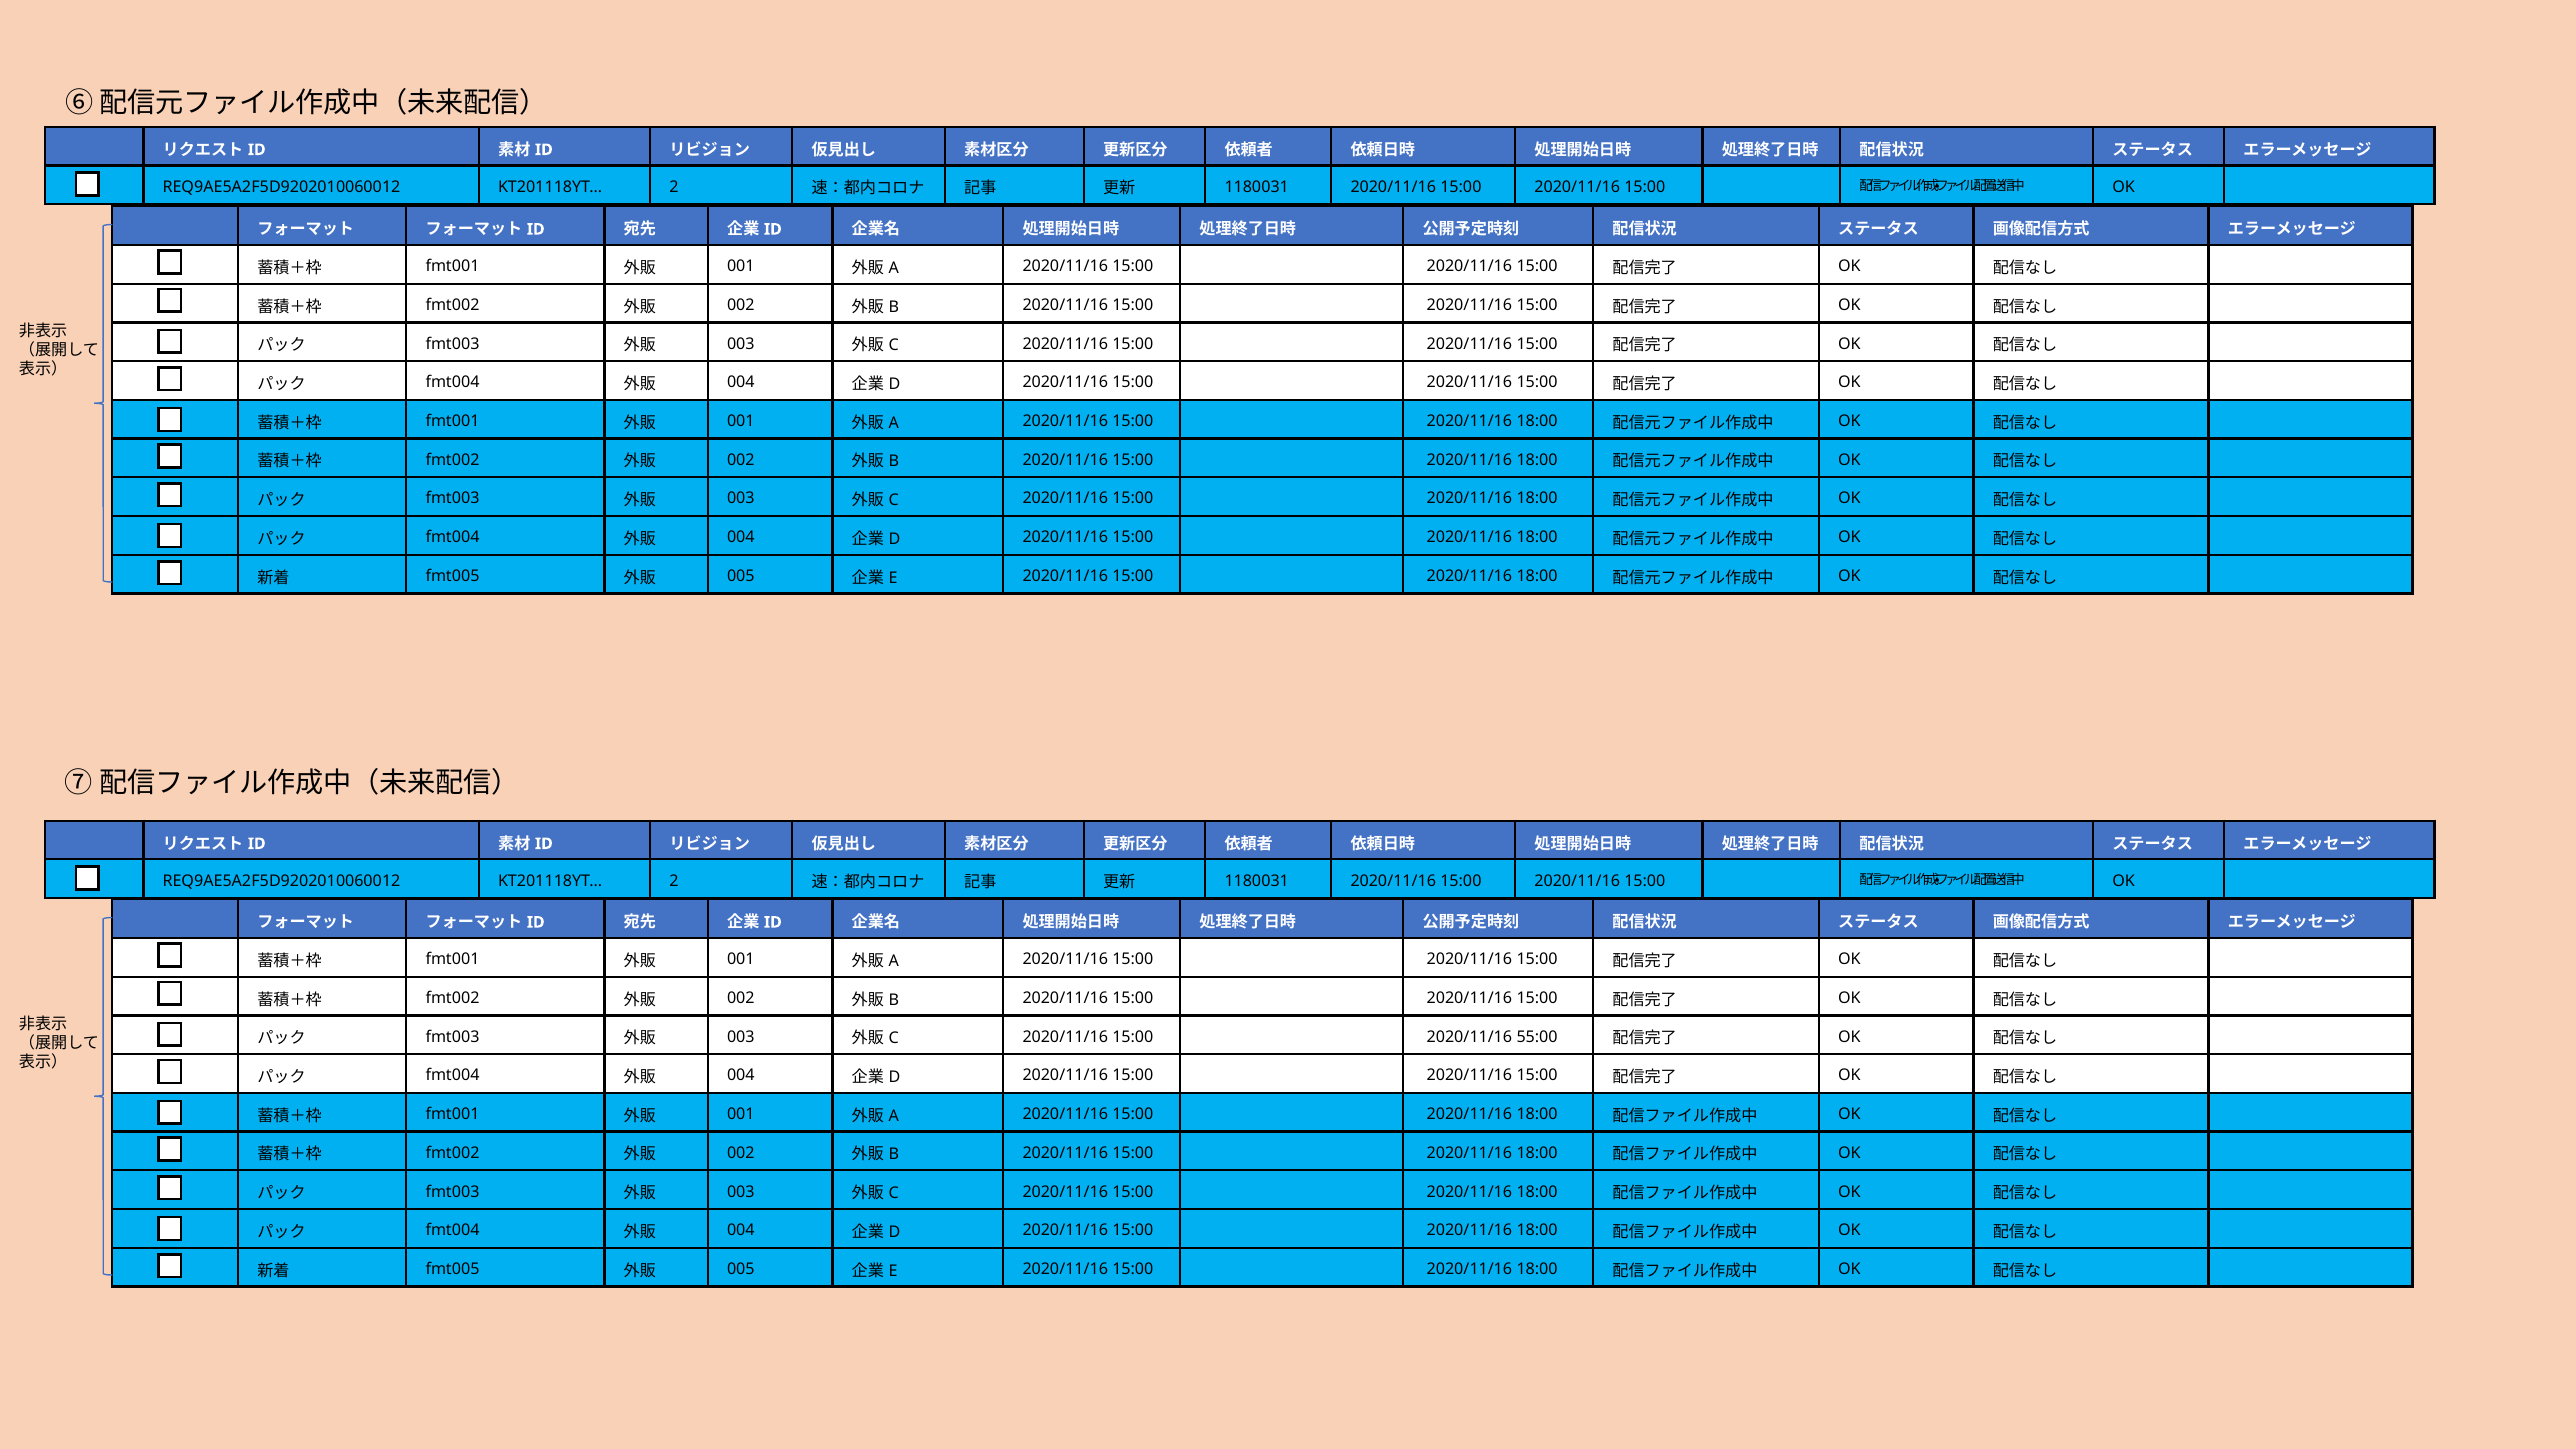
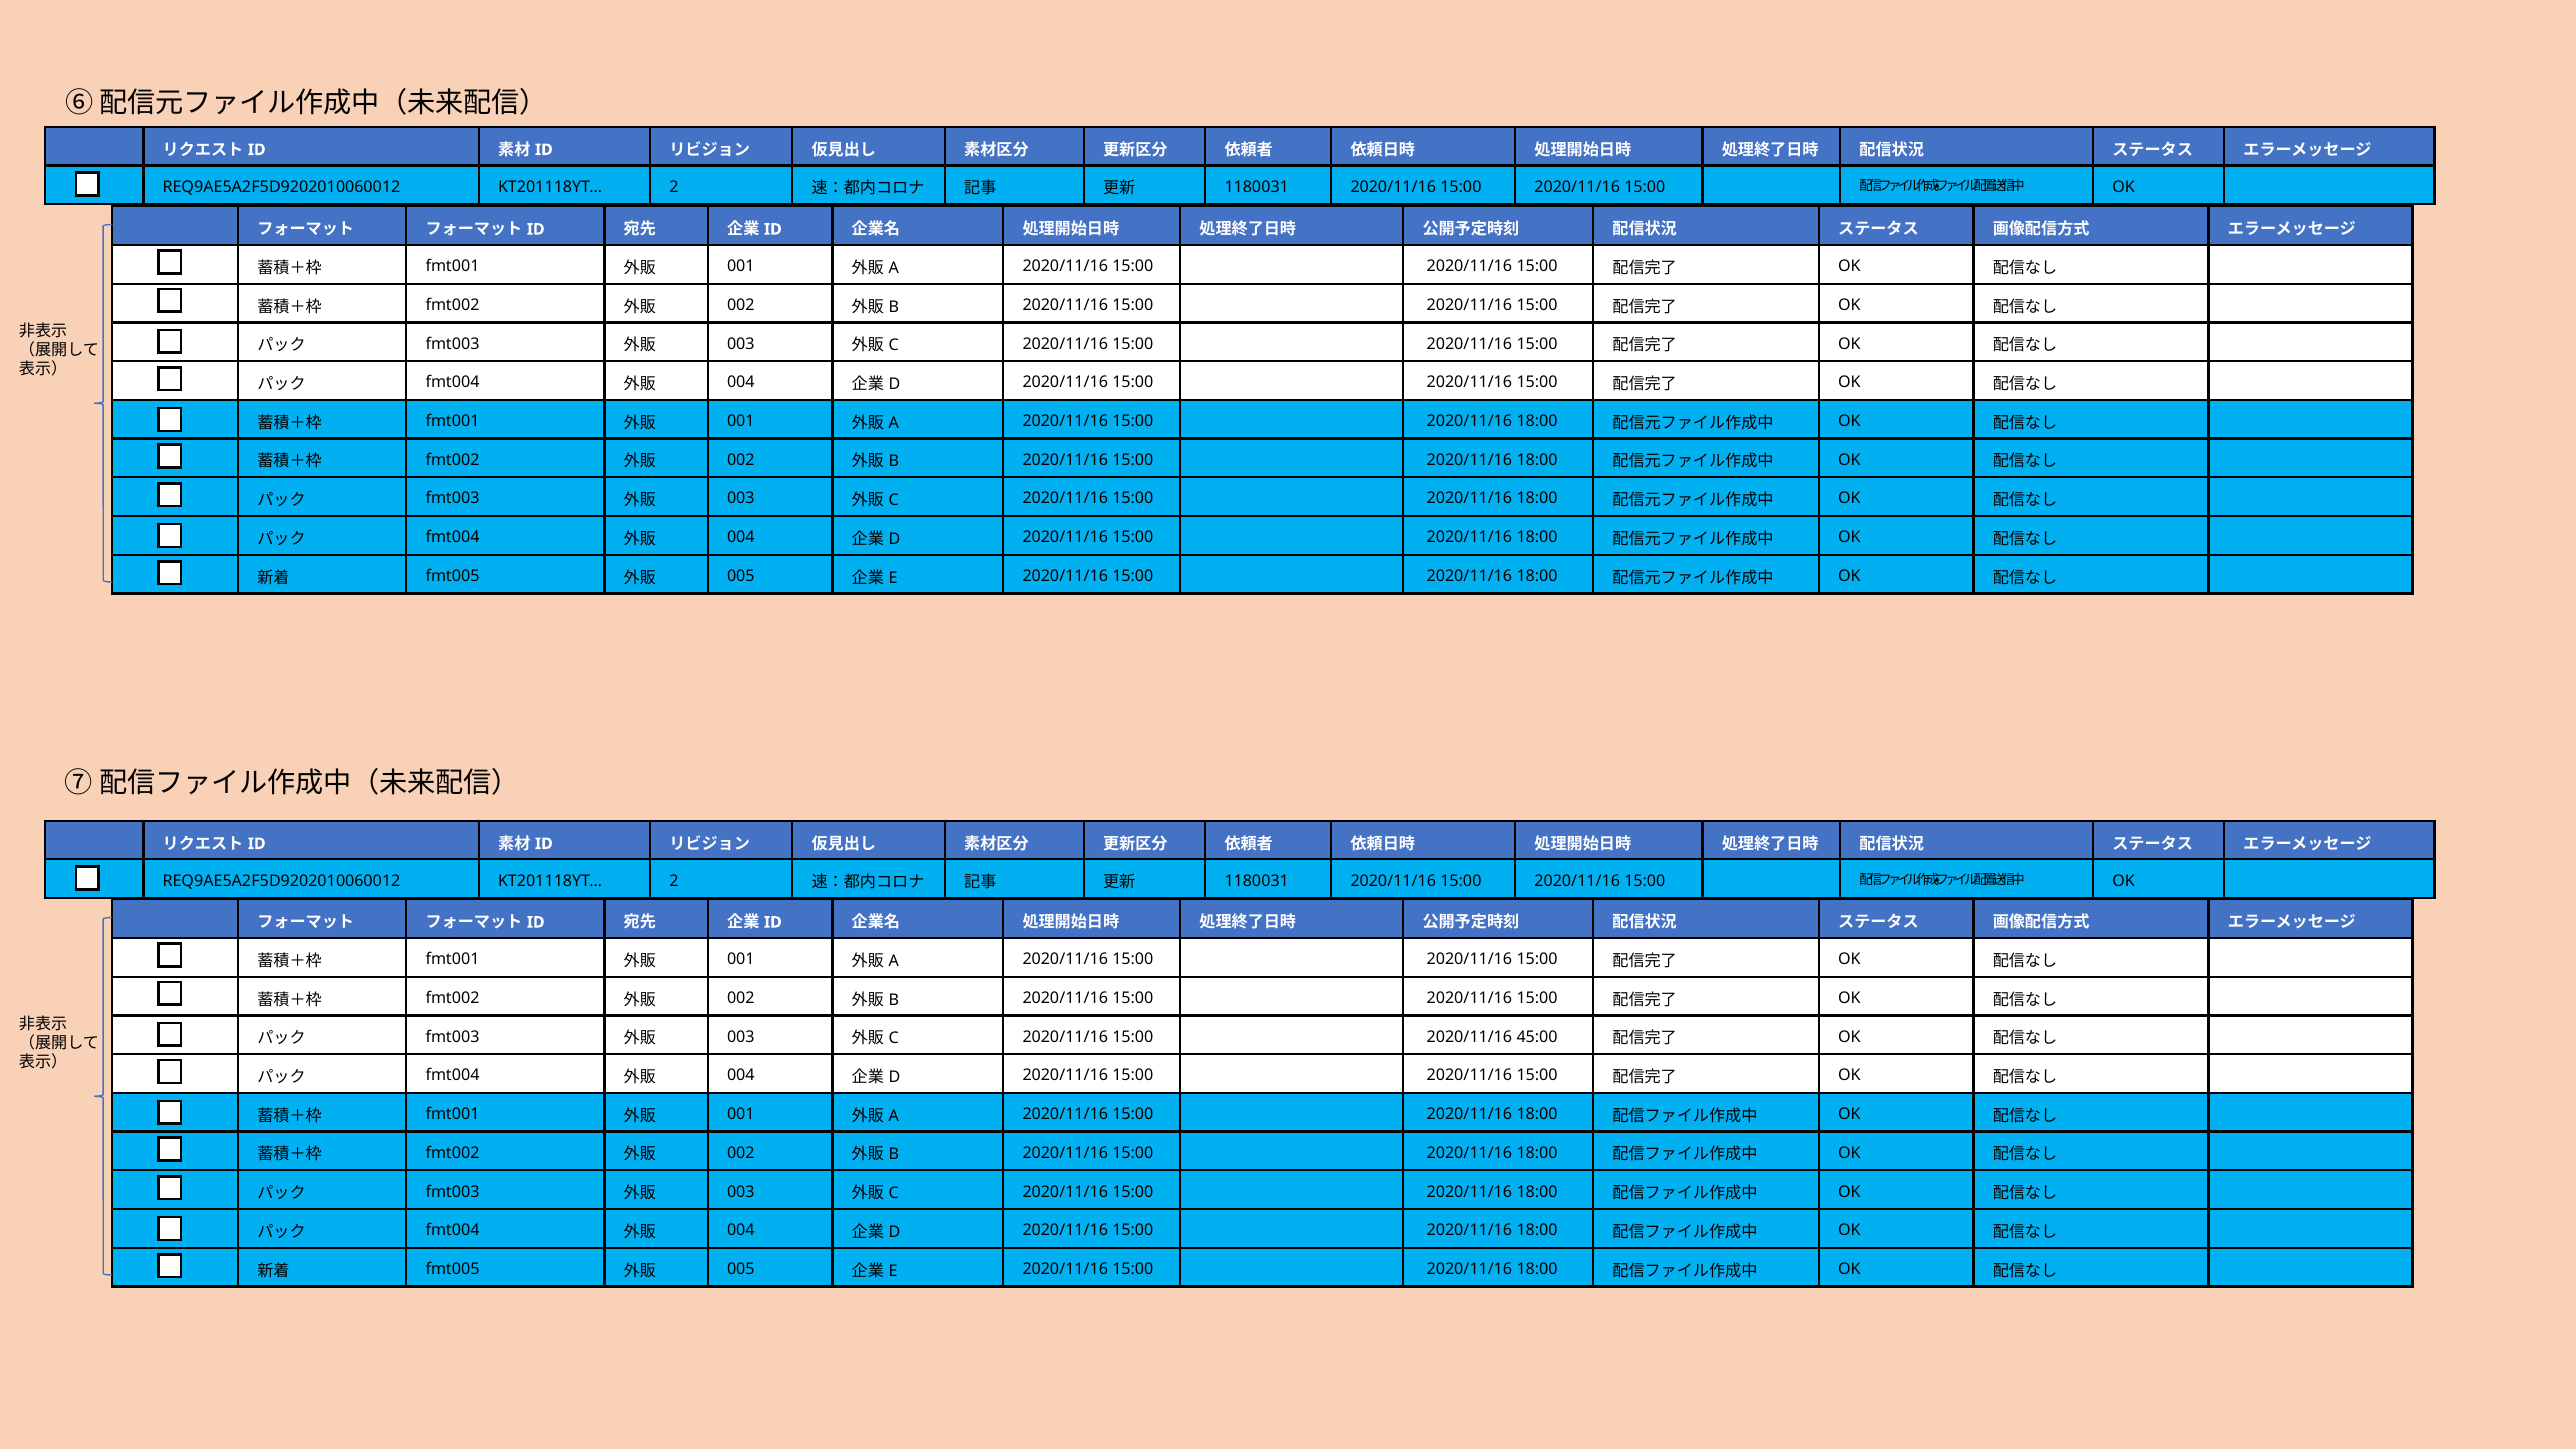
55:00: 55:00 -> 45:00
